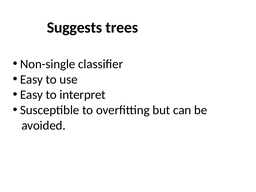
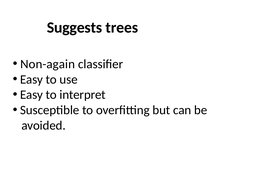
Non-single: Non-single -> Non-again
